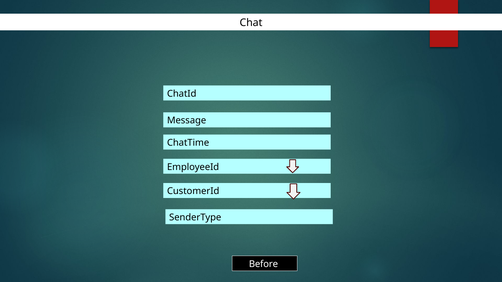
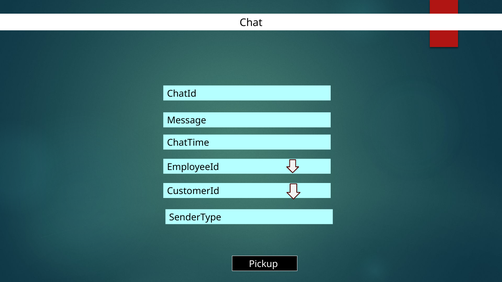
Before: Before -> Pickup
